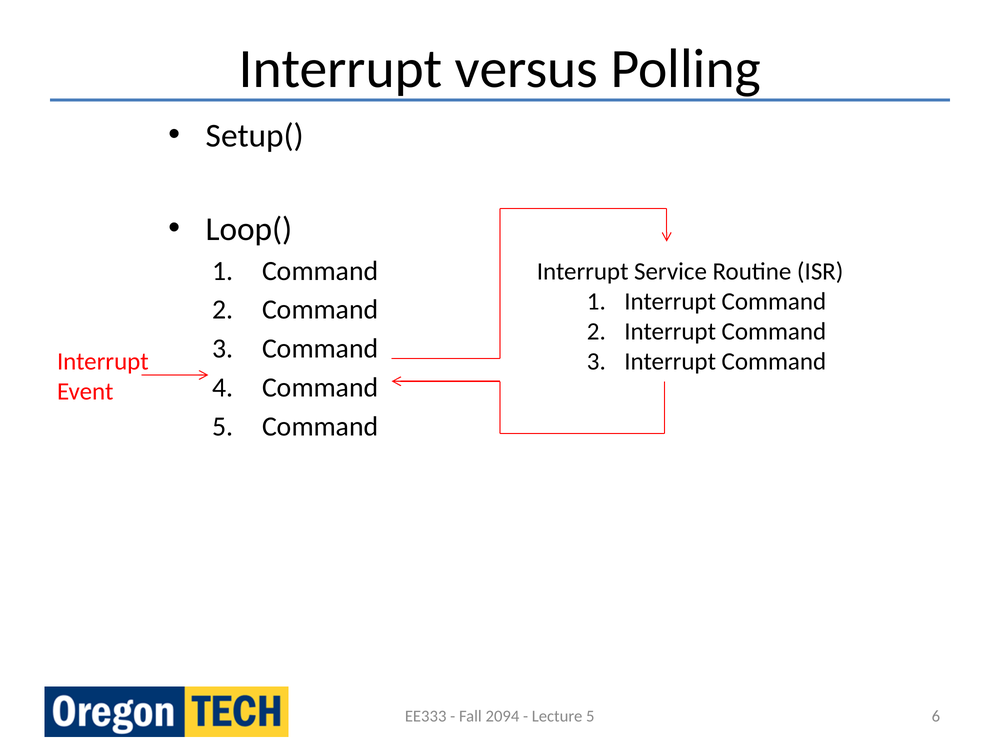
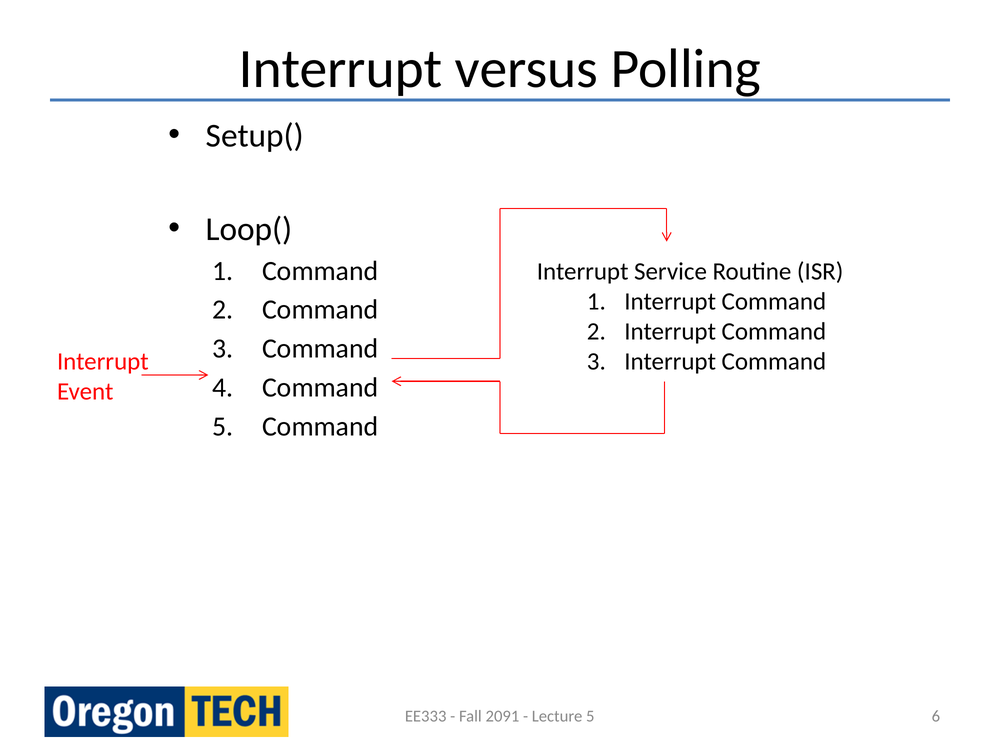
2094: 2094 -> 2091
